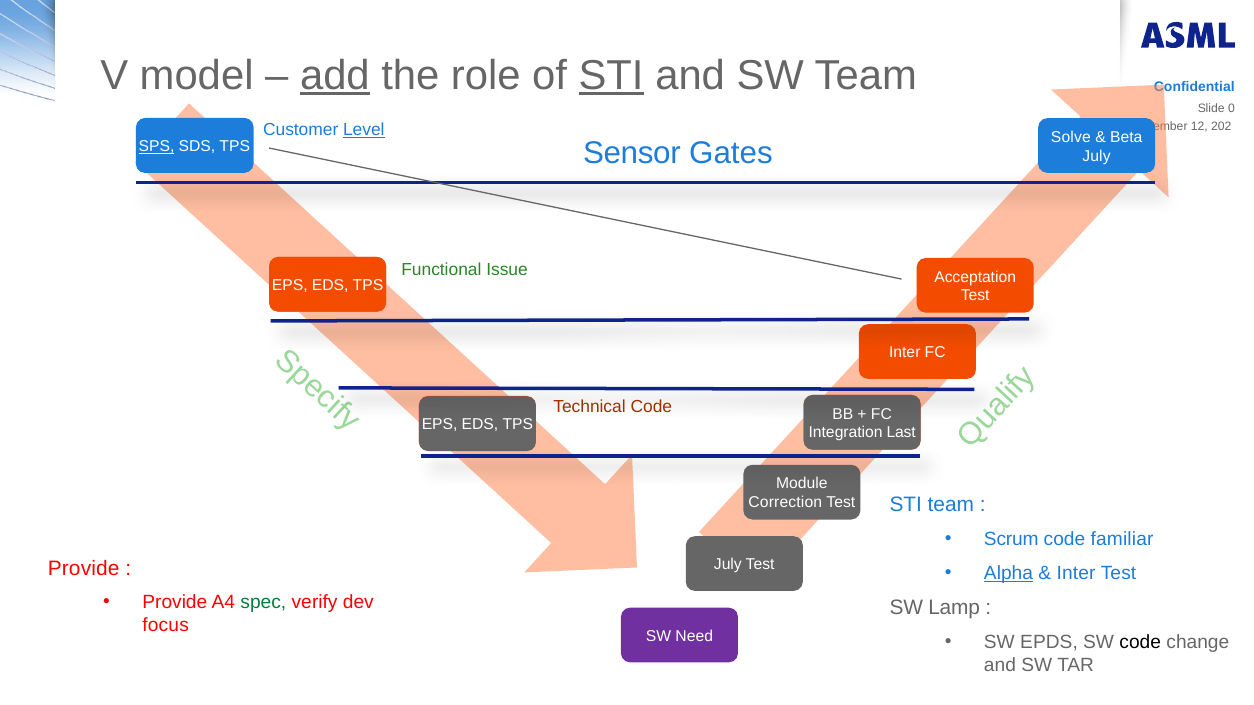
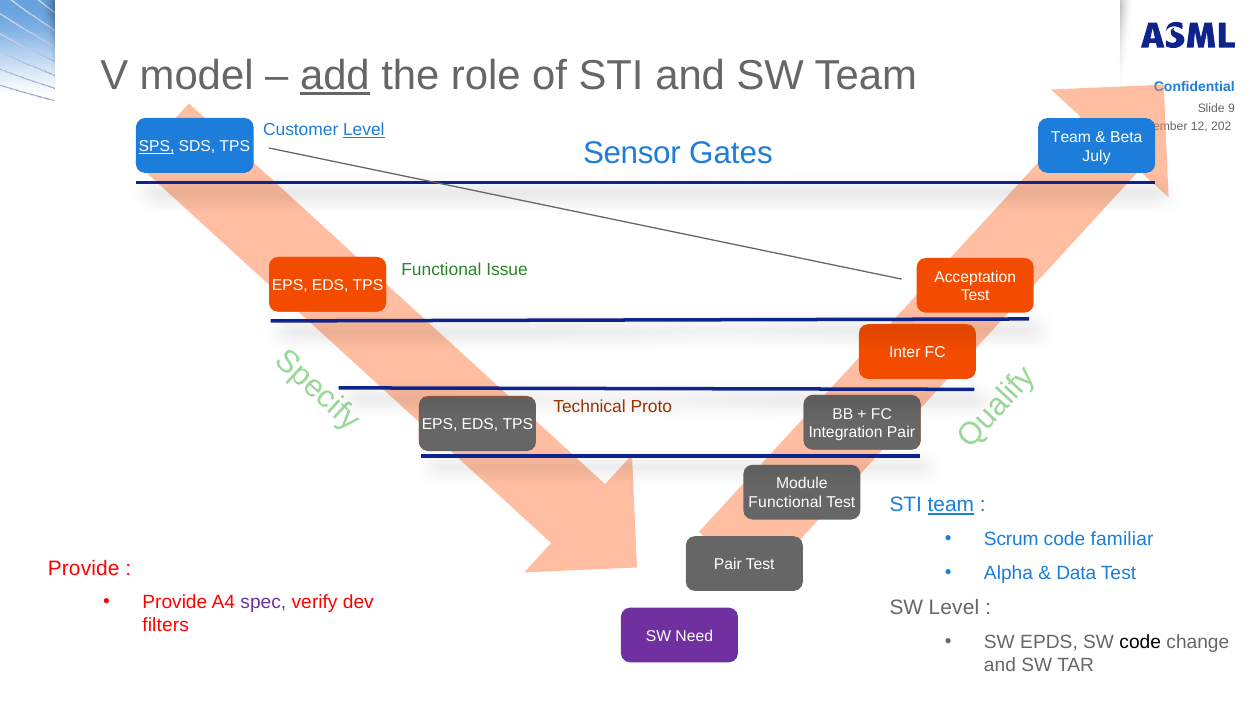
STI at (611, 76) underline: present -> none
0: 0 -> 9
Solve at (1071, 137): Solve -> Team
Technical Code: Code -> Proto
Last at (901, 433): Last -> Pair
Correction at (785, 503): Correction -> Functional
team at (951, 505) underline: none -> present
July at (728, 565): July -> Pair
Alpha underline: present -> none
Inter at (1076, 573): Inter -> Data
spec colour: green -> purple
SW Lamp: Lamp -> Level
focus: focus -> filters
